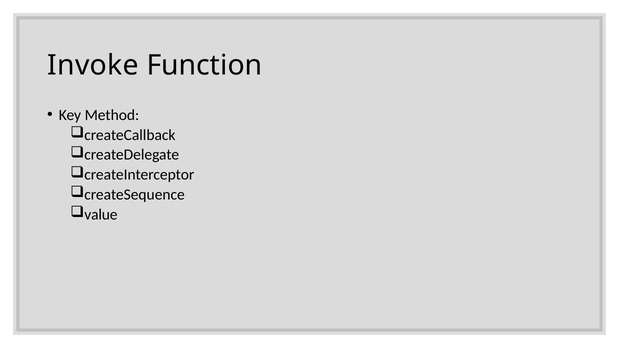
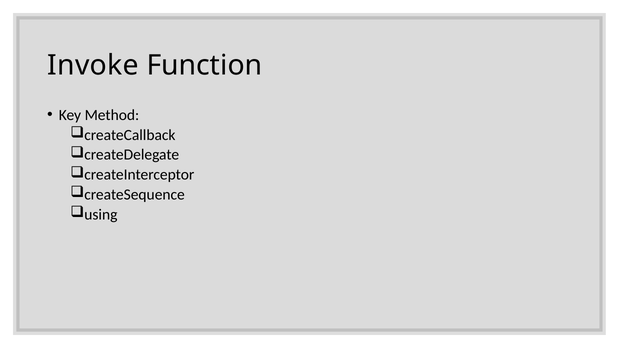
value: value -> using
